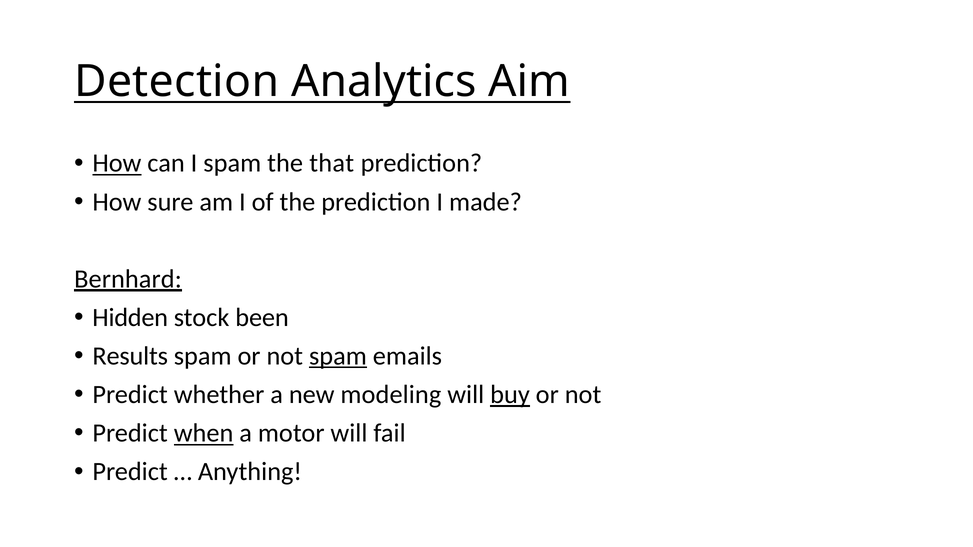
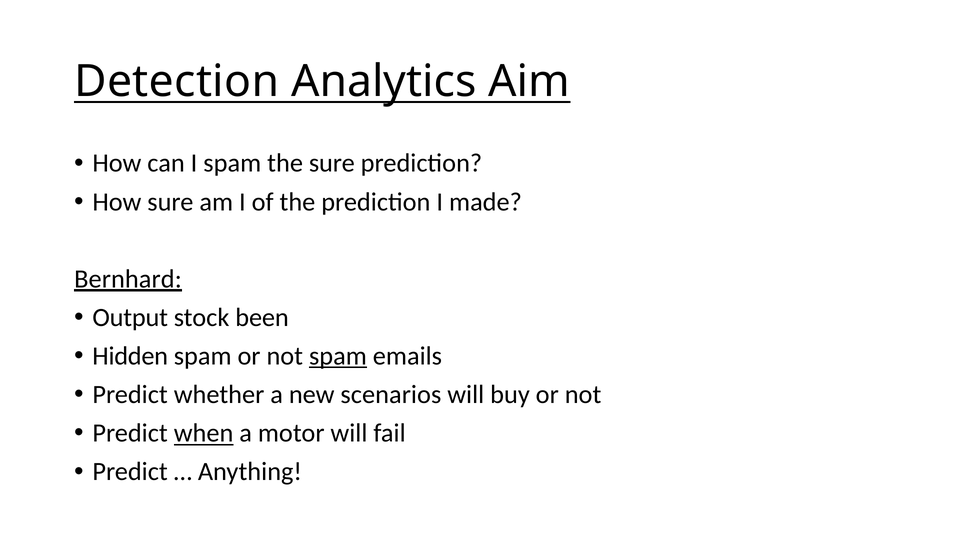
How at (117, 163) underline: present -> none
the that: that -> sure
Hidden: Hidden -> Output
Results: Results -> Hidden
modeling: modeling -> scenarios
buy underline: present -> none
